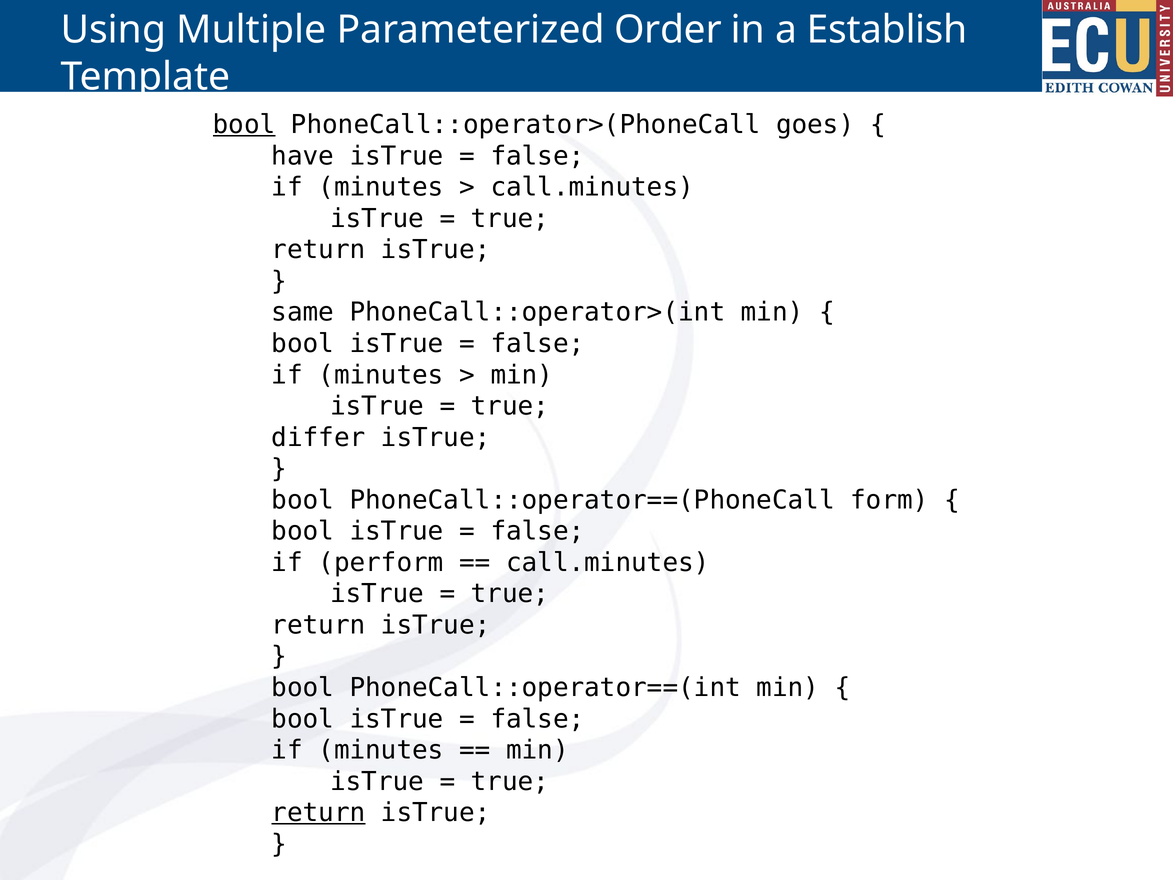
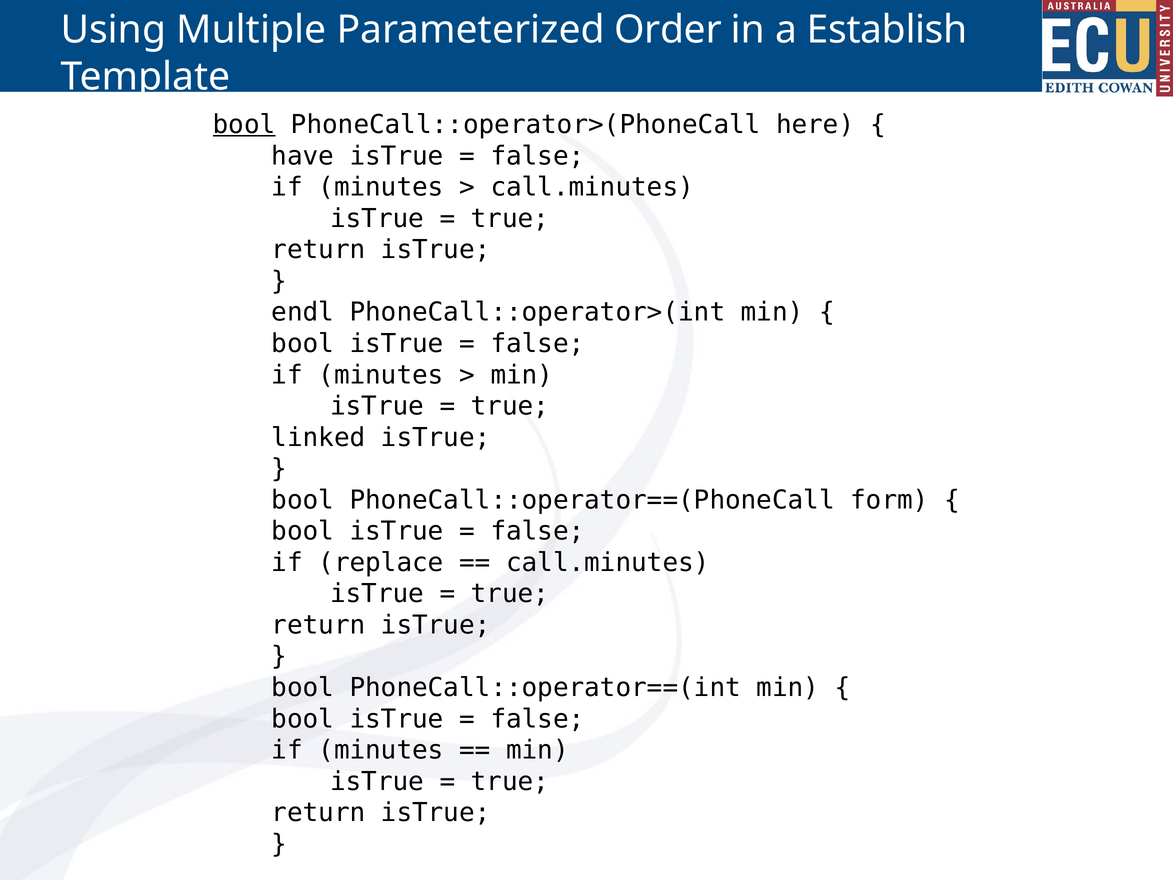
goes: goes -> here
same: same -> endl
differ: differ -> linked
perform: perform -> replace
return at (318, 813) underline: present -> none
